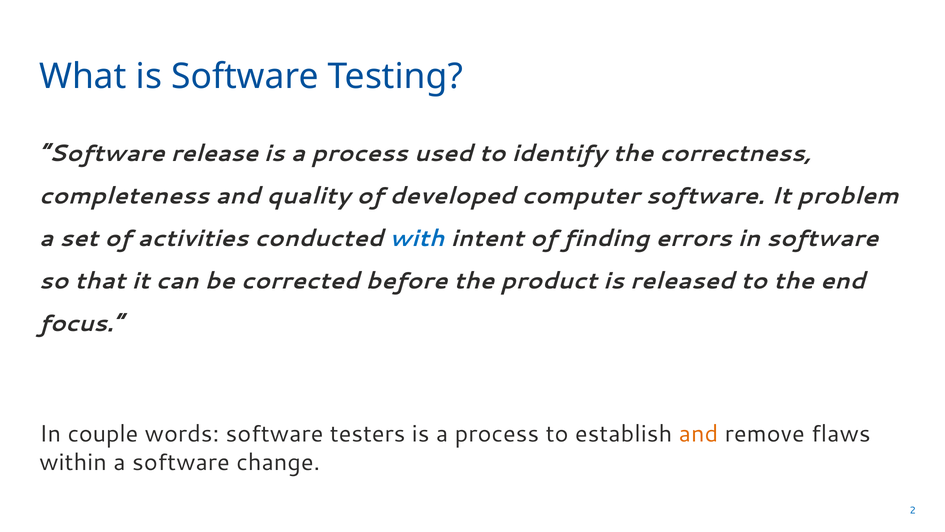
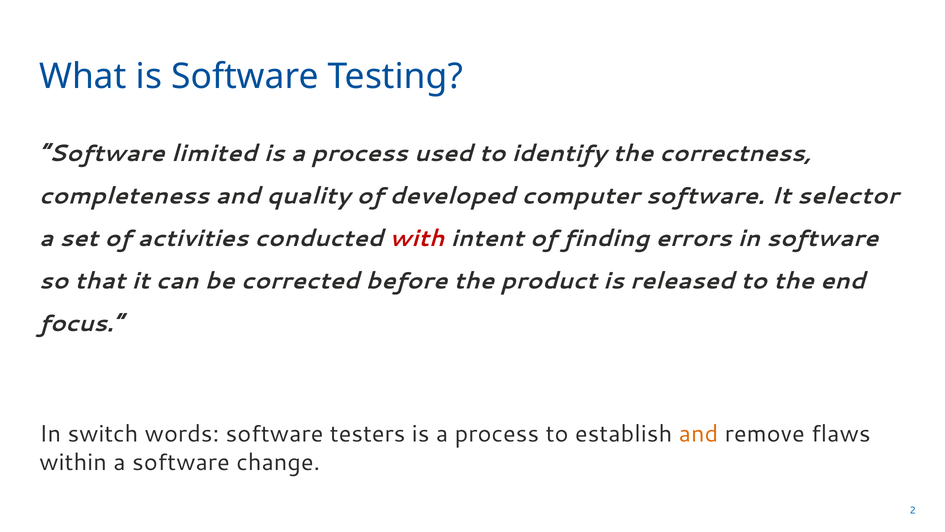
release: release -> limited
problem: problem -> selector
with colour: blue -> red
couple: couple -> switch
